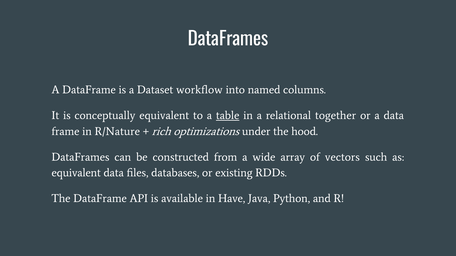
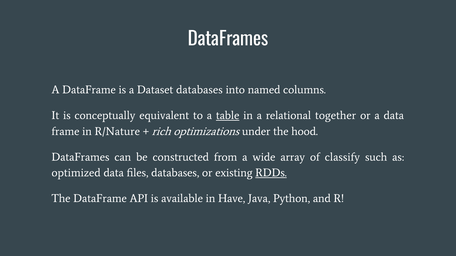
Dataset workflow: workflow -> databases
vectors: vectors -> classify
equivalent at (76, 173): equivalent -> optimized
RDDs underline: none -> present
